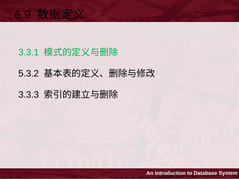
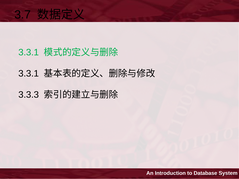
6.9: 6.9 -> 3.7
5.3.2 at (29, 74): 5.3.2 -> 3.3.1
